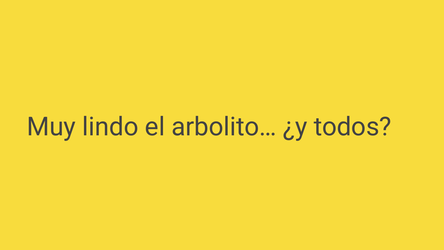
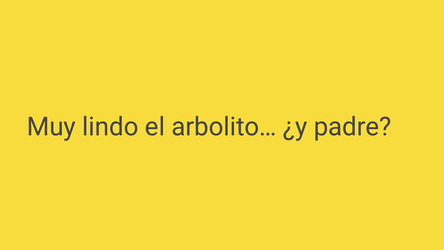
todos: todos -> padre
